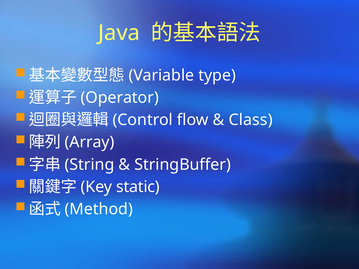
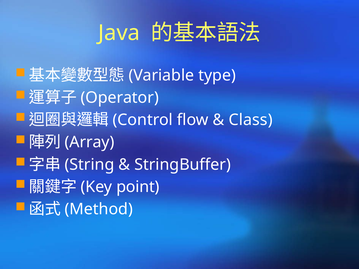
static: static -> point
